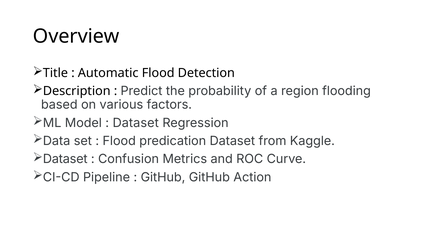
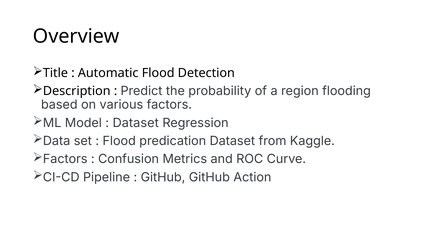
Dataset at (65, 159): Dataset -> Factors
